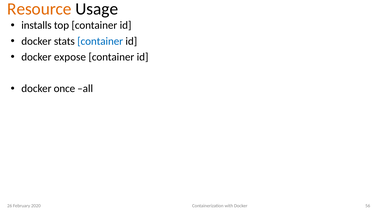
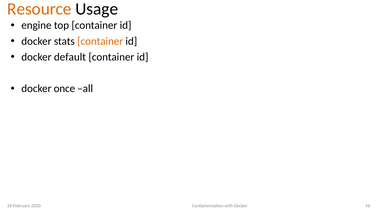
installs: installs -> engine
container at (100, 41) colour: blue -> orange
expose: expose -> default
